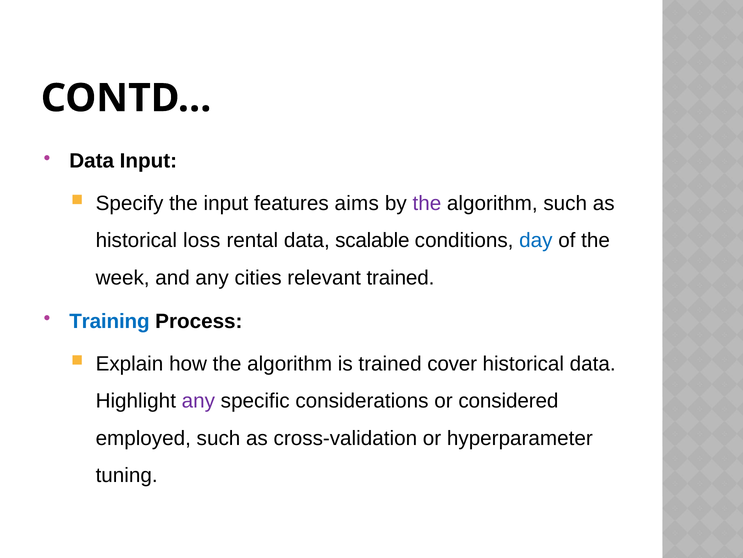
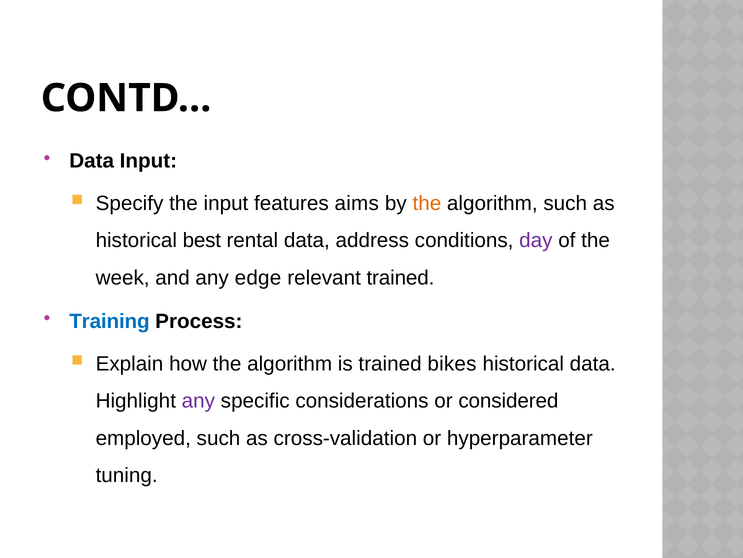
the at (427, 203) colour: purple -> orange
loss: loss -> best
scalable: scalable -> address
day colour: blue -> purple
cities: cities -> edge
cover: cover -> bikes
